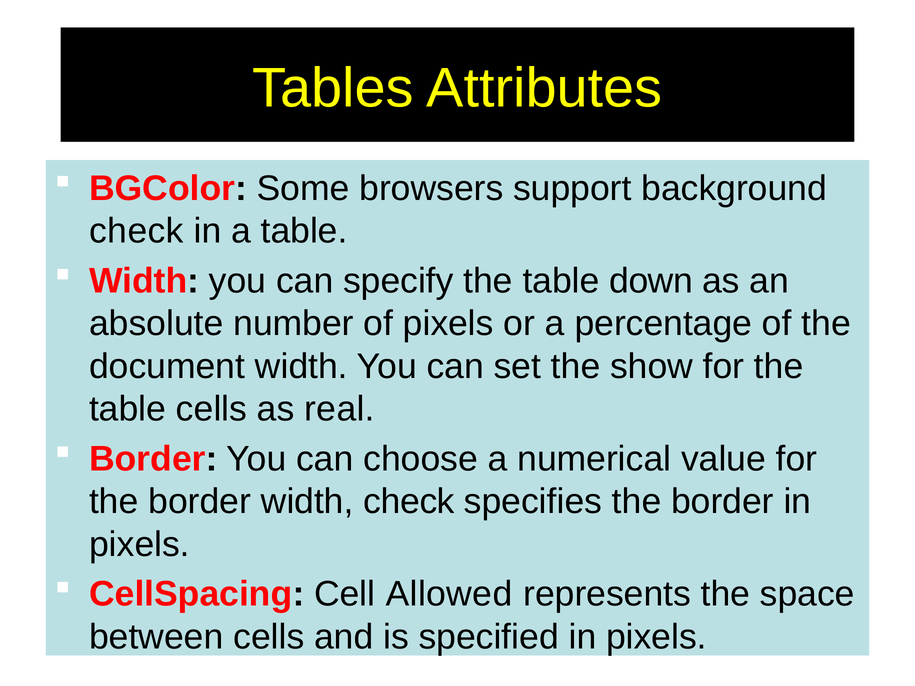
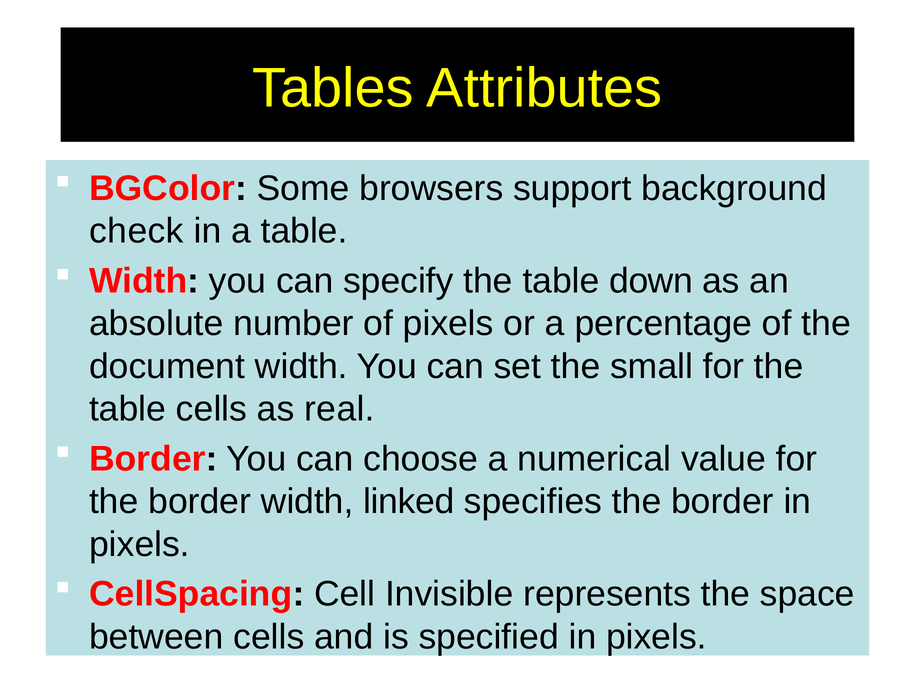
show: show -> small
width check: check -> linked
Allowed: Allowed -> Invisible
